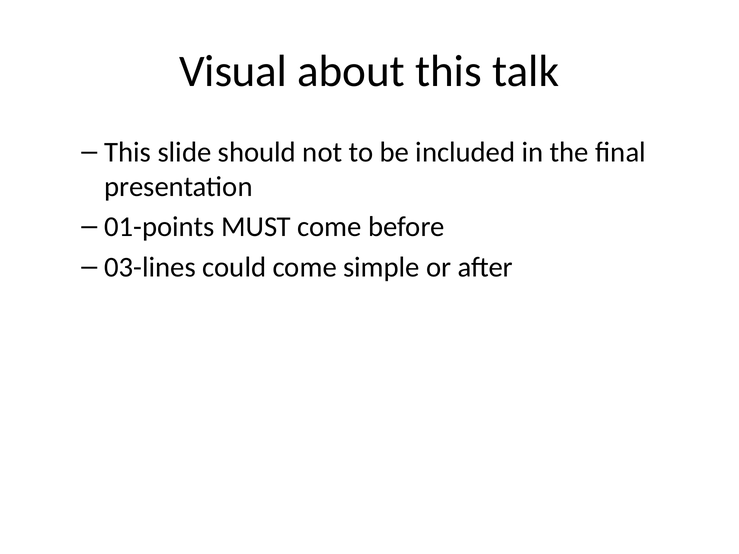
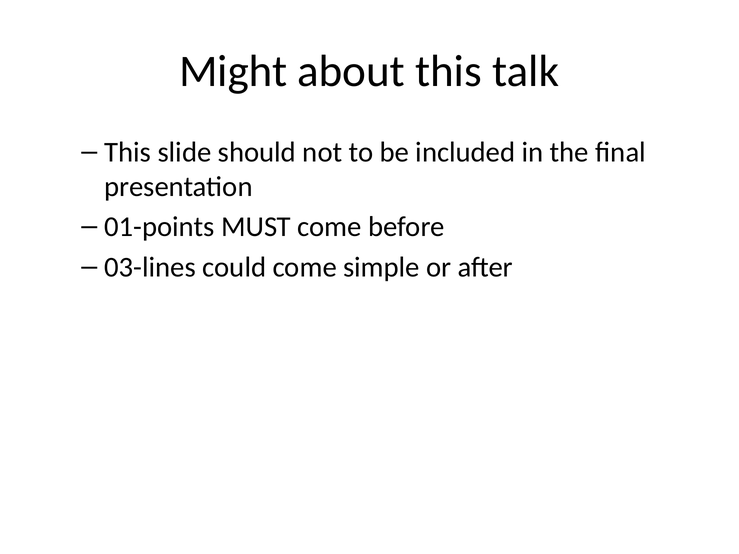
Visual: Visual -> Might
